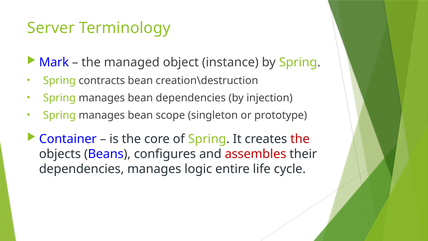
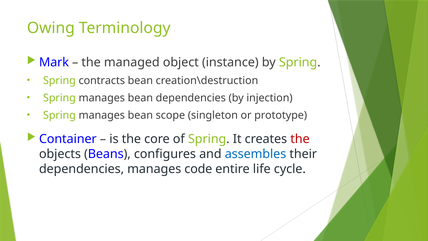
Server: Server -> Owing
assembles colour: red -> blue
logic: logic -> code
